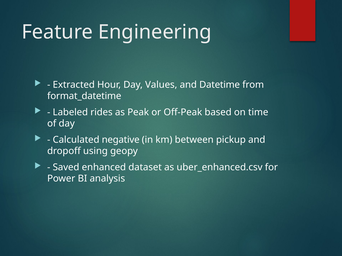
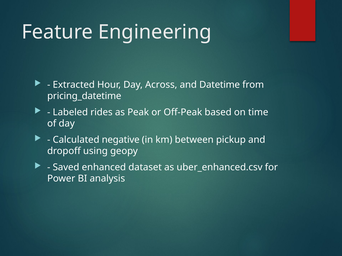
Values: Values -> Across
format_datetime: format_datetime -> pricing_datetime
